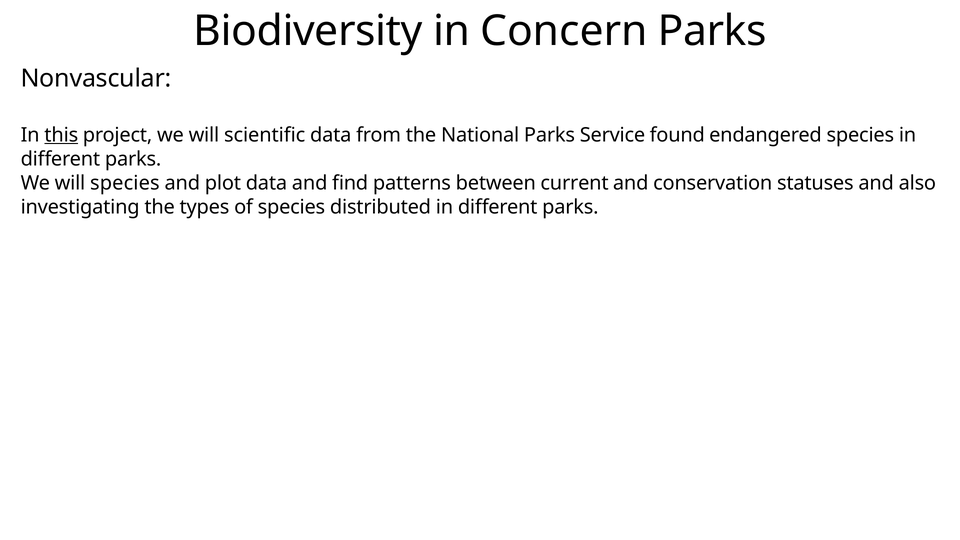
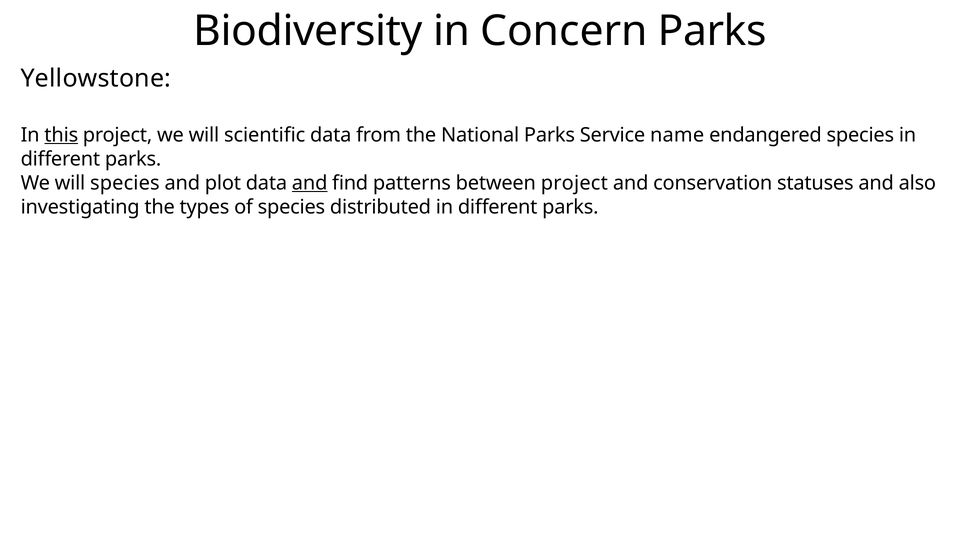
Nonvascular: Nonvascular -> Yellowstone
found: found -> name
and at (310, 183) underline: none -> present
between current: current -> project
